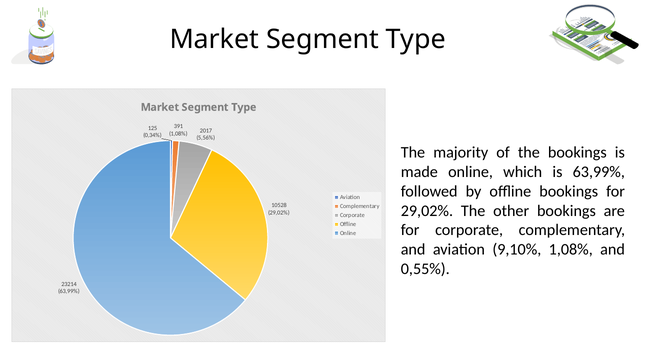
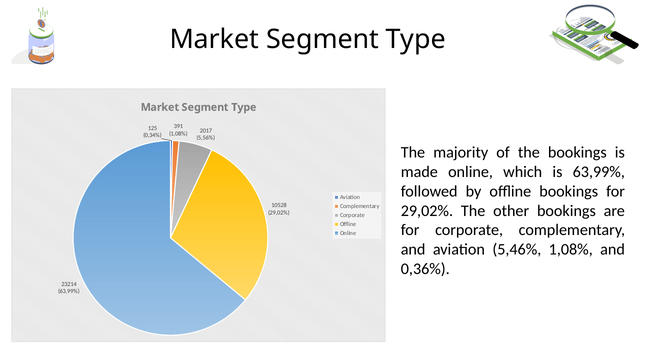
9,10%: 9,10% -> 5,46%
0,55%: 0,55% -> 0,36%
